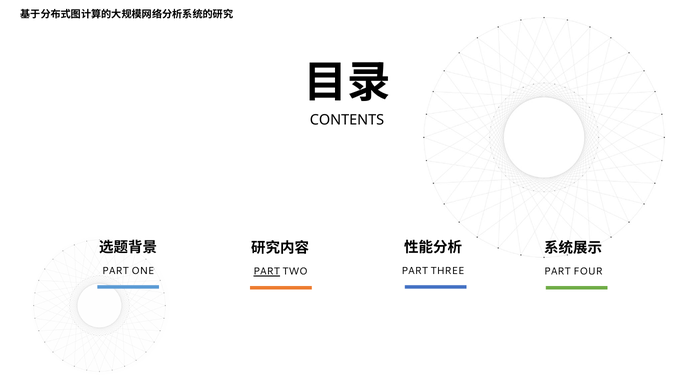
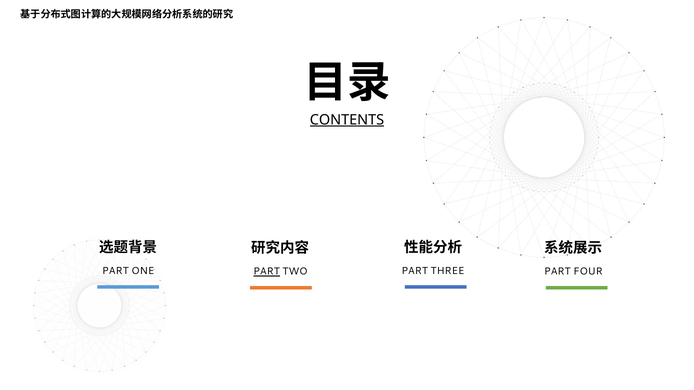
CONTENTS underline: none -> present
